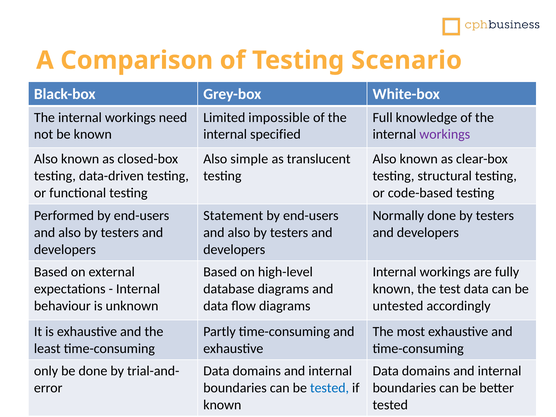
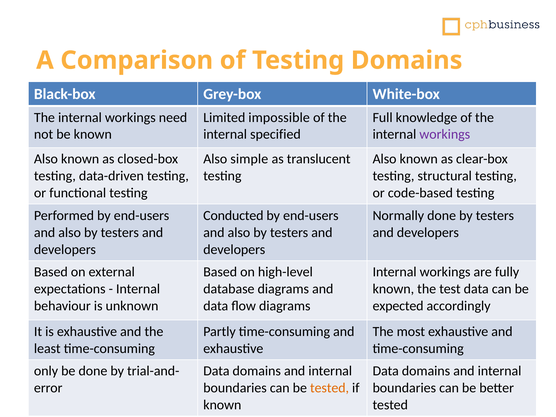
Testing Scenario: Scenario -> Domains
Statement: Statement -> Conducted
untested: untested -> expected
tested at (330, 388) colour: blue -> orange
